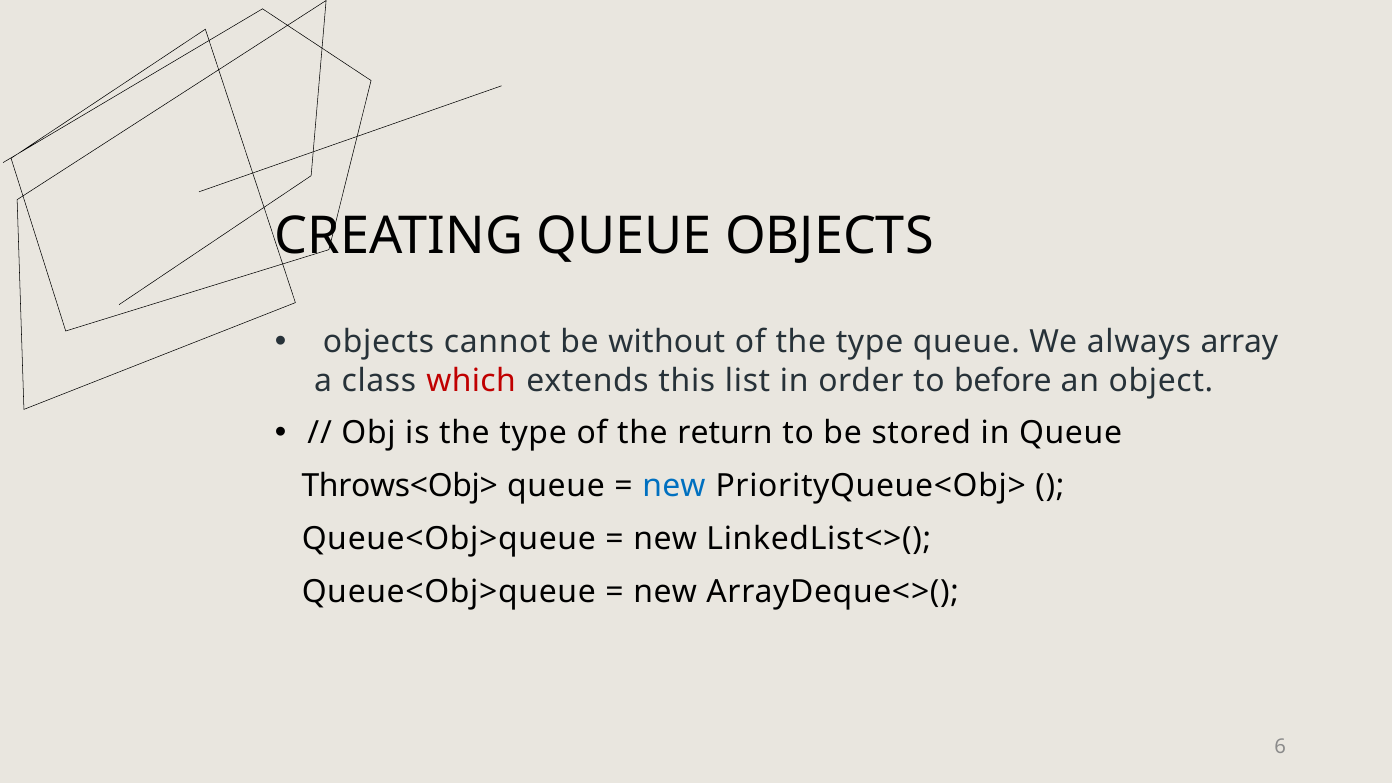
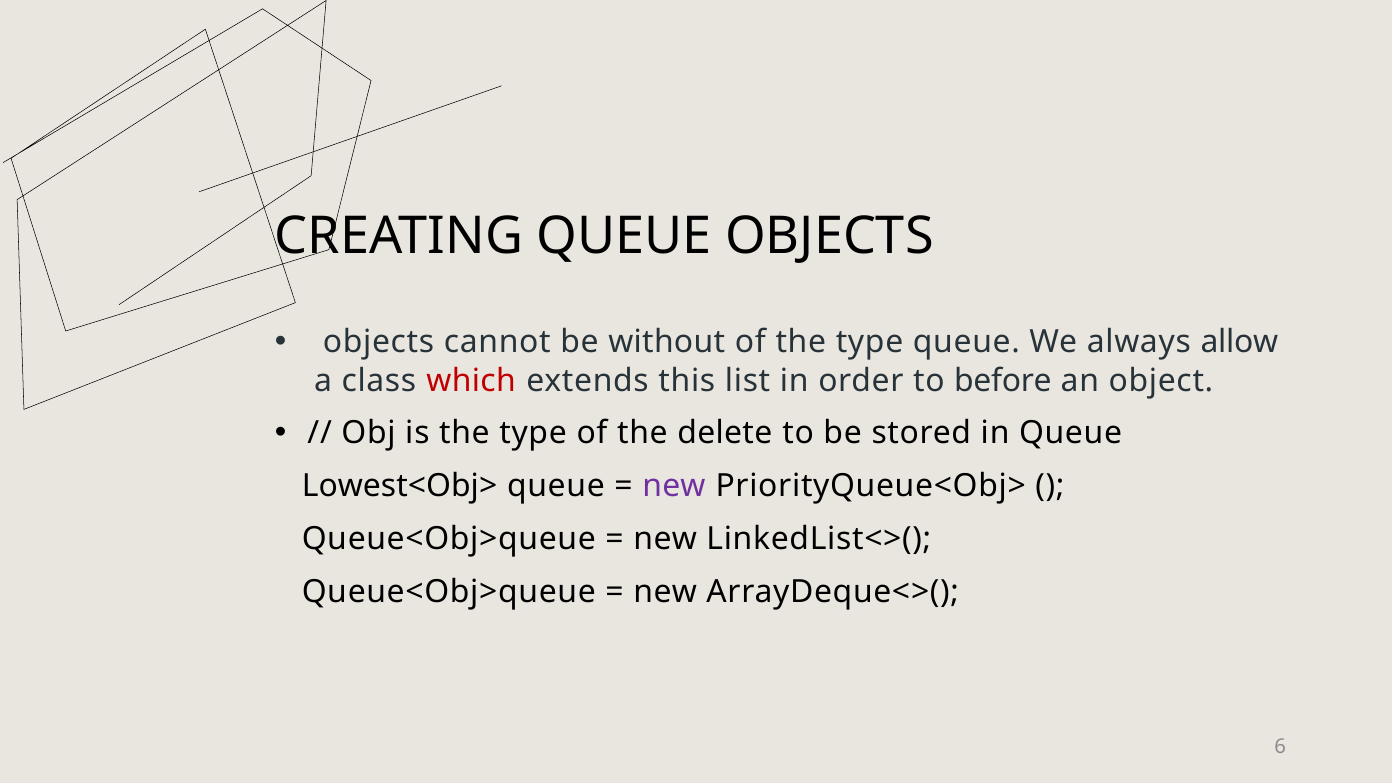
array: array -> allow
return: return -> delete
Throws<Obj>: Throws<Obj> -> Lowest<Obj>
new at (674, 486) colour: blue -> purple
